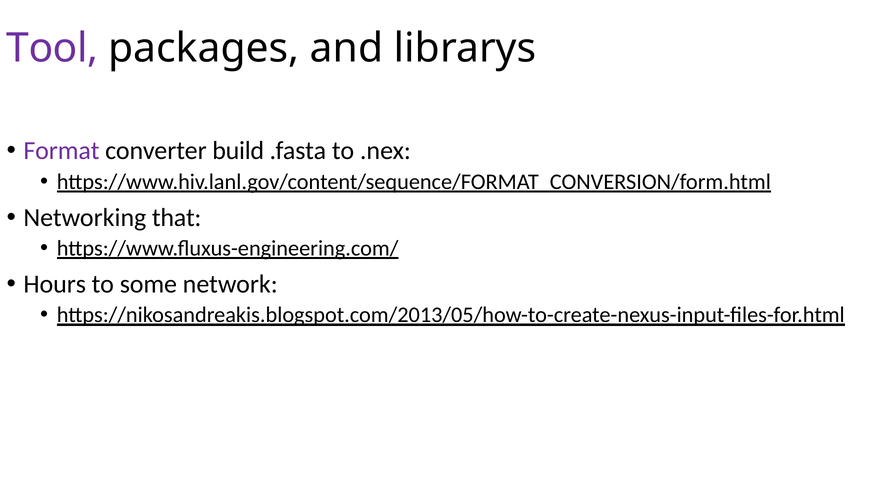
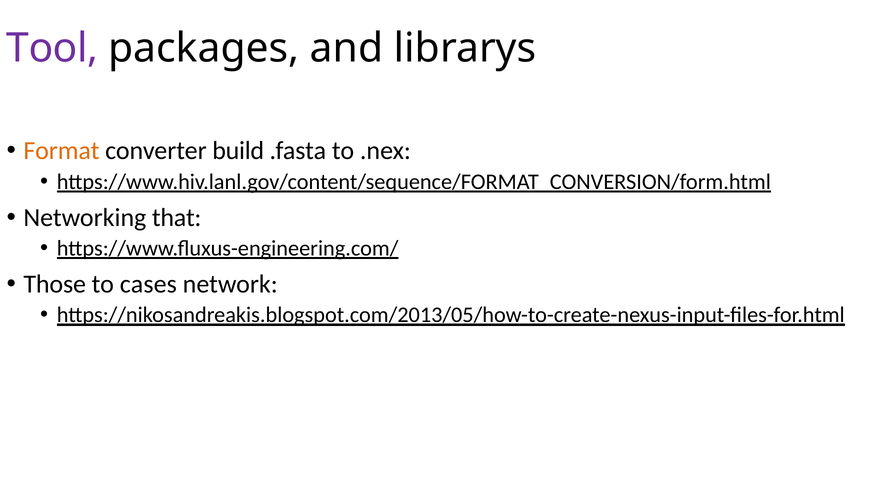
Format colour: purple -> orange
Hours: Hours -> Those
some: some -> cases
